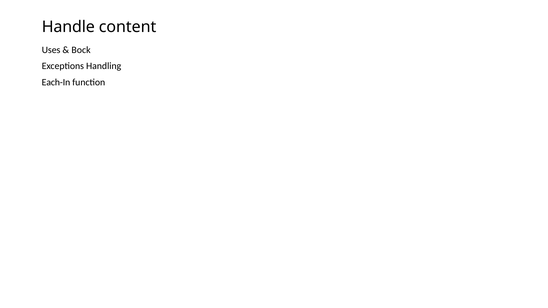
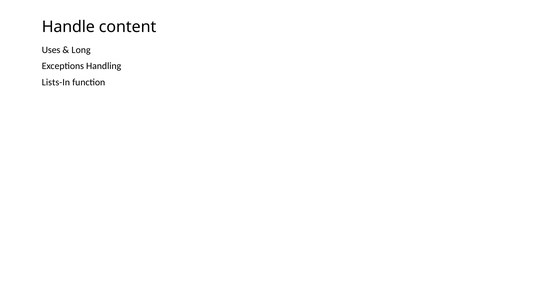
Bock: Bock -> Long
Each-In: Each-In -> Lists-In
